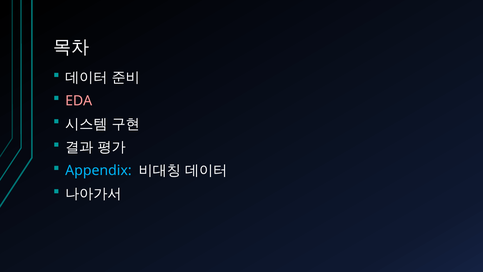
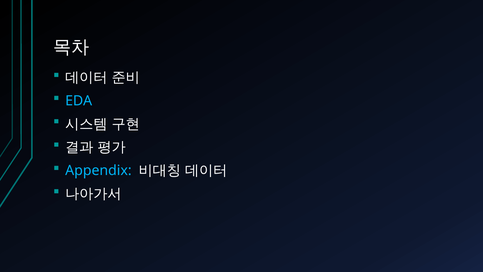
EDA colour: pink -> light blue
